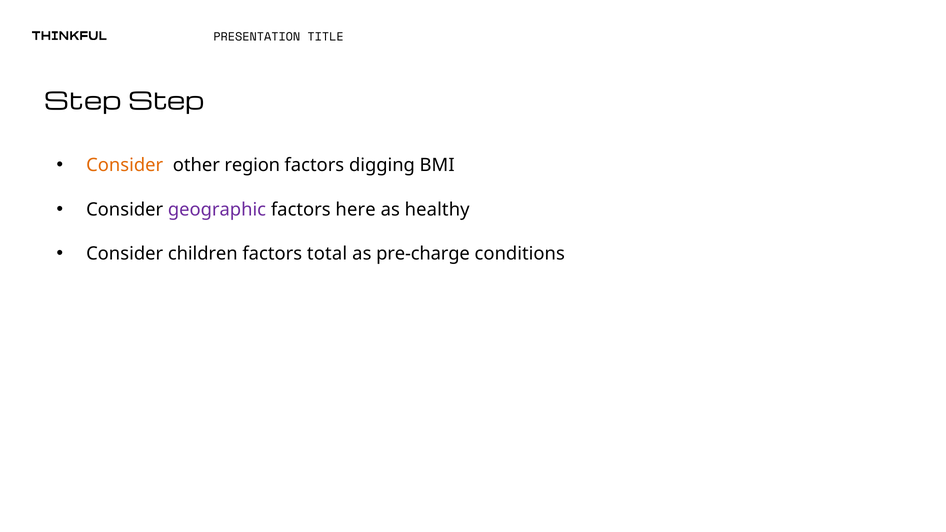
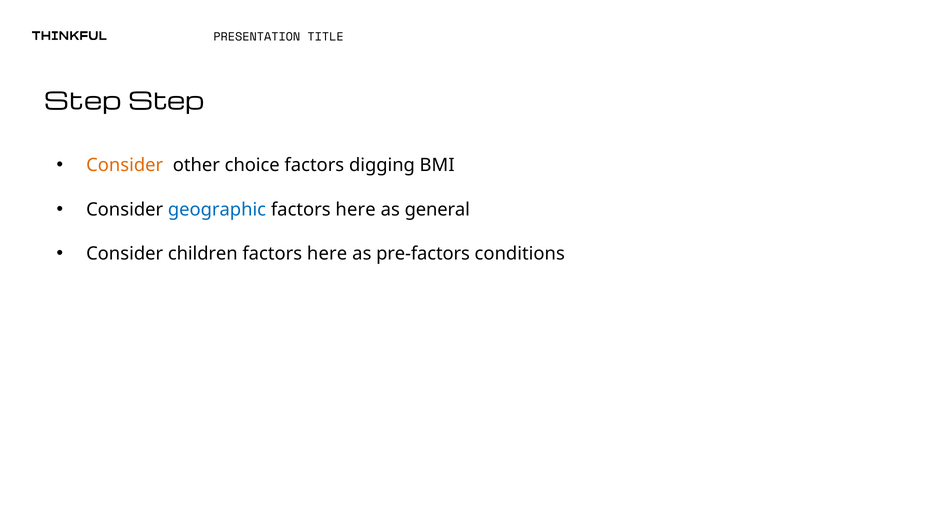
region: region -> choice
geographic colour: purple -> blue
healthy: healthy -> general
total at (327, 254): total -> here
pre-charge: pre-charge -> pre-factors
